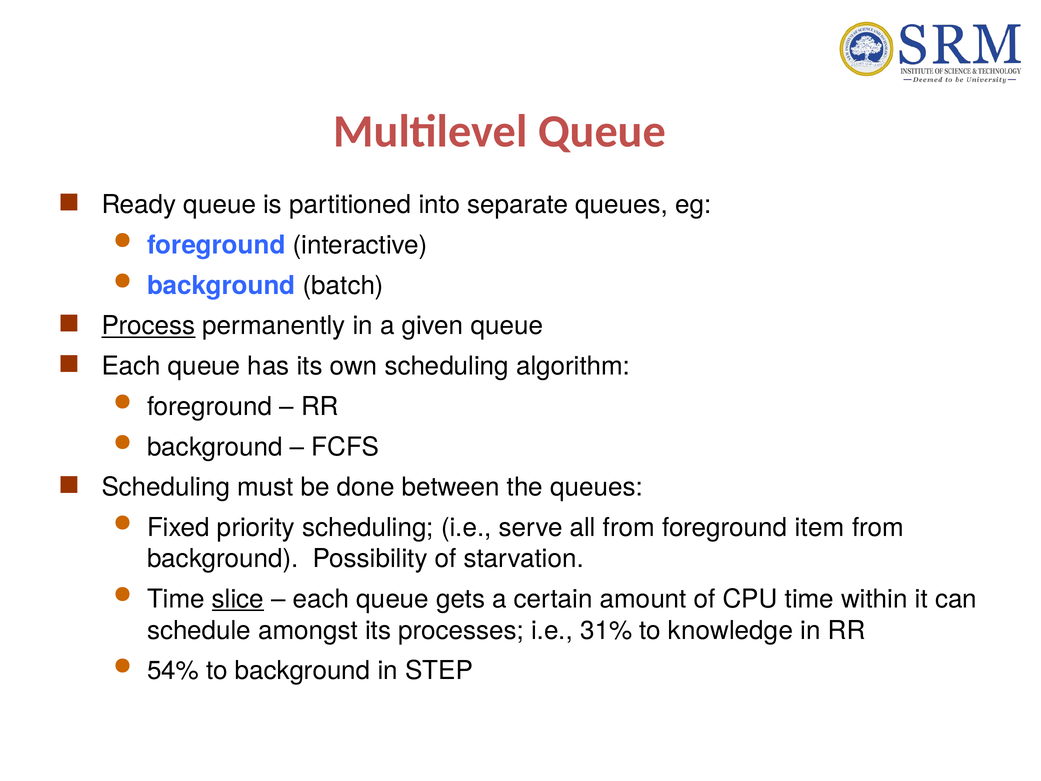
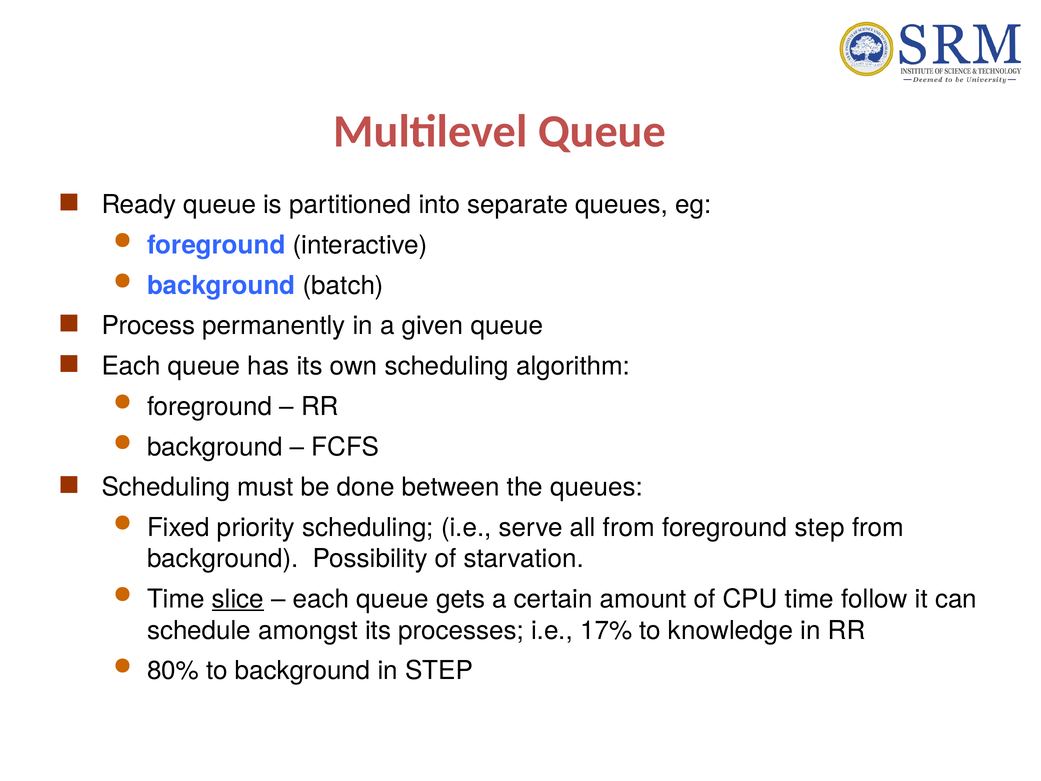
Process underline: present -> none
foreground item: item -> step
within: within -> follow
31%: 31% -> 17%
54%: 54% -> 80%
